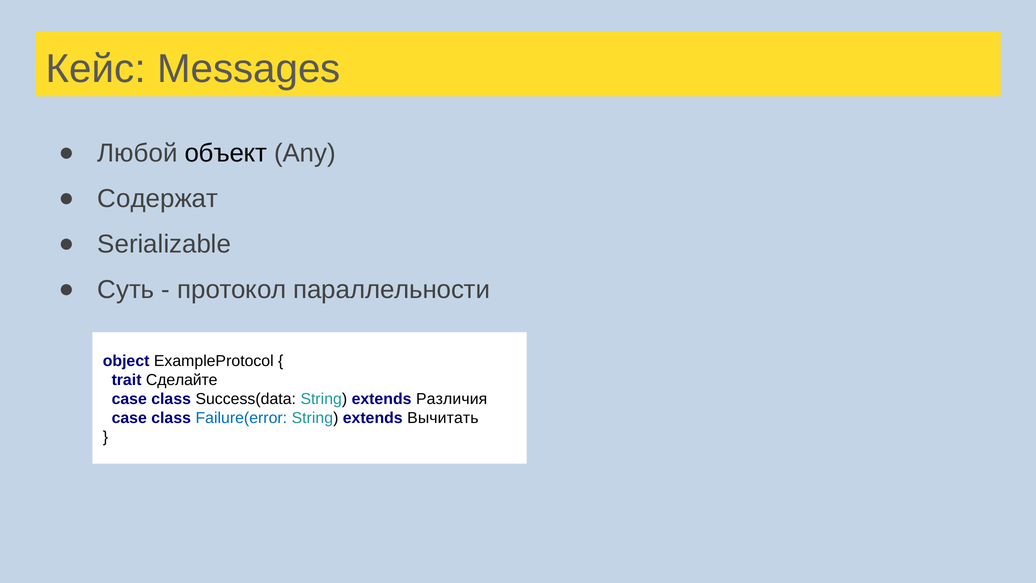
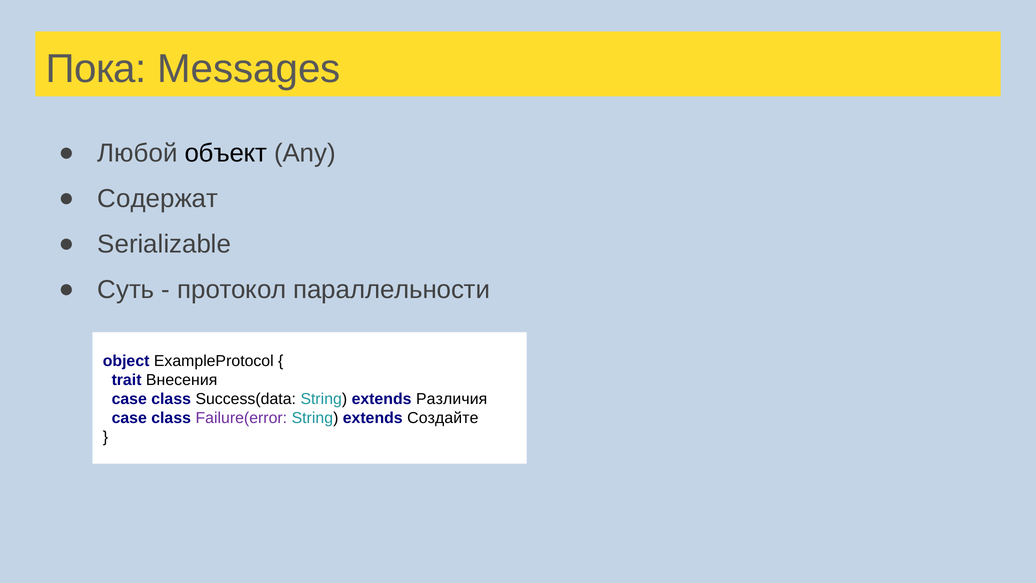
Кейс: Кейс -> Пока
Сделайте: Сделайте -> Внесения
Failure(error colour: blue -> purple
Вычитать: Вычитать -> Создайте
